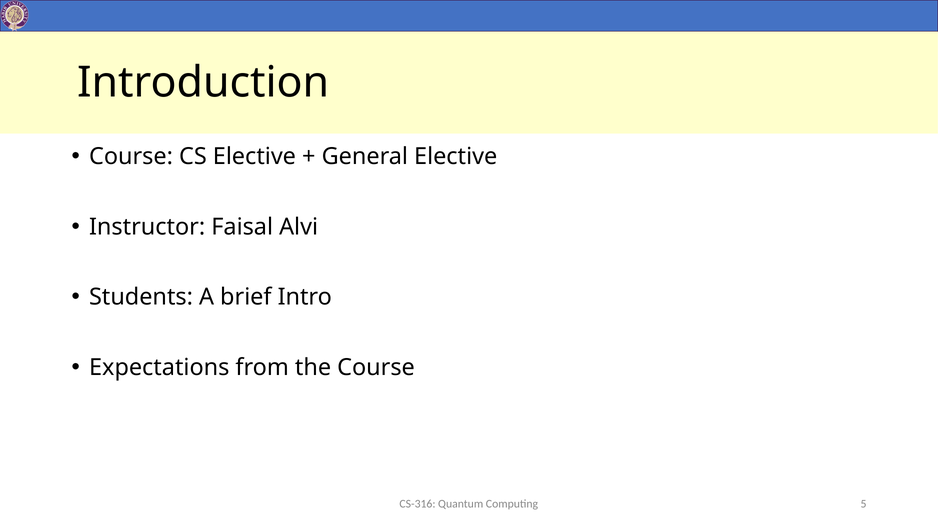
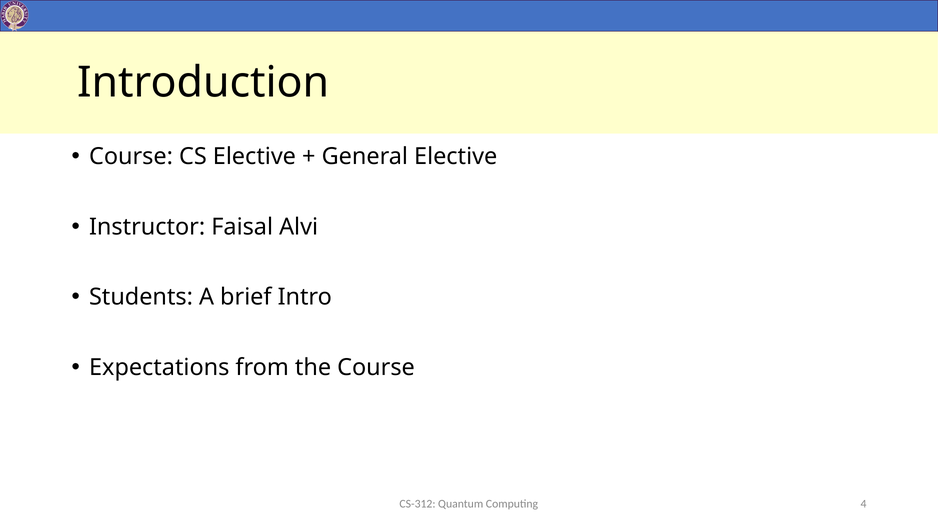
CS-316: CS-316 -> CS-312
5: 5 -> 4
